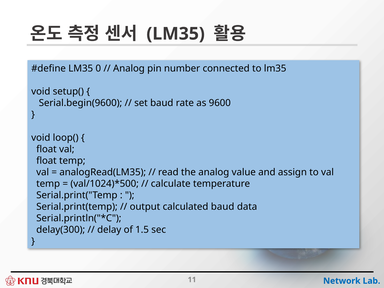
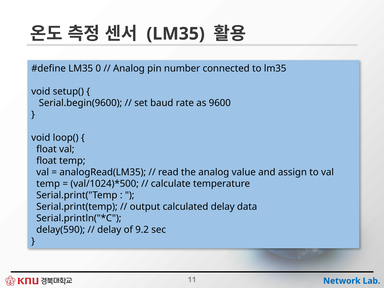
calculated baud: baud -> delay
delay(300: delay(300 -> delay(590
1.5: 1.5 -> 9.2
